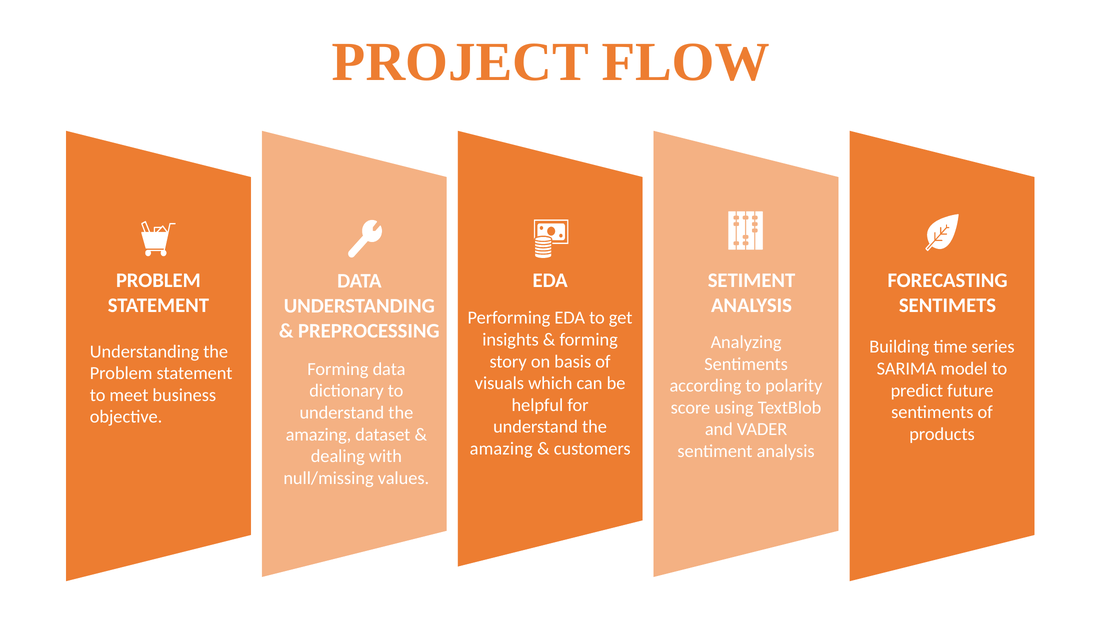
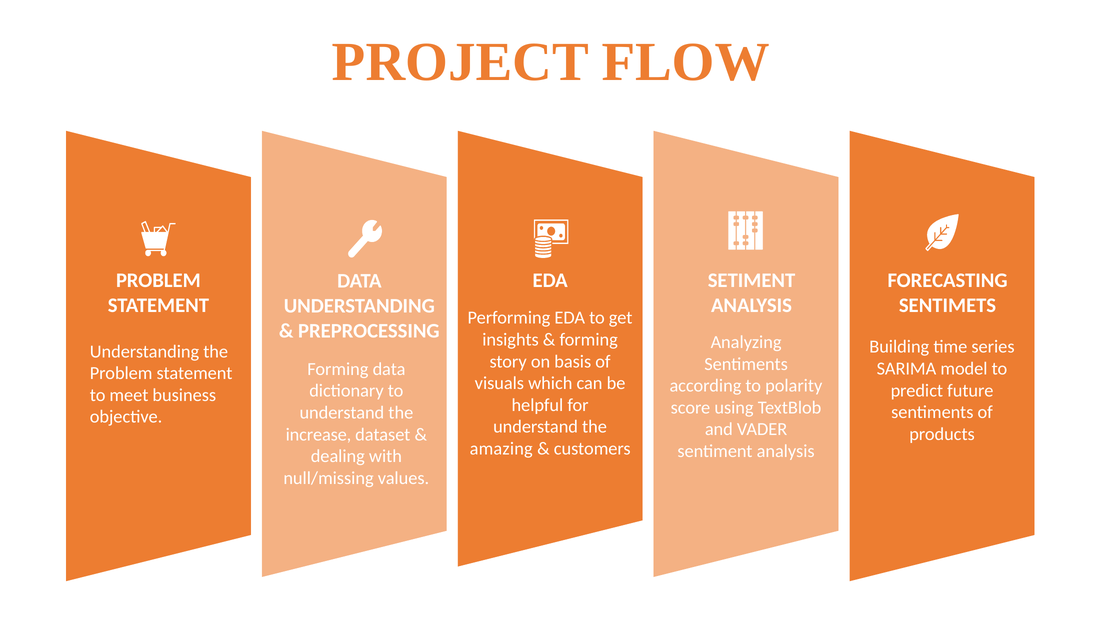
amazing at (318, 434): amazing -> increase
